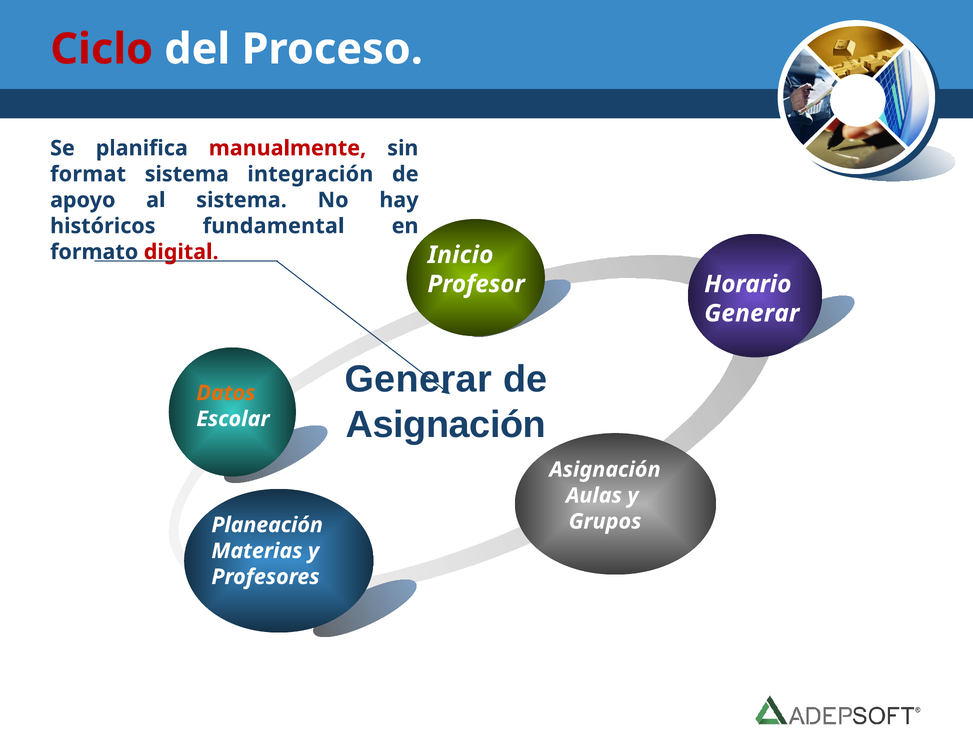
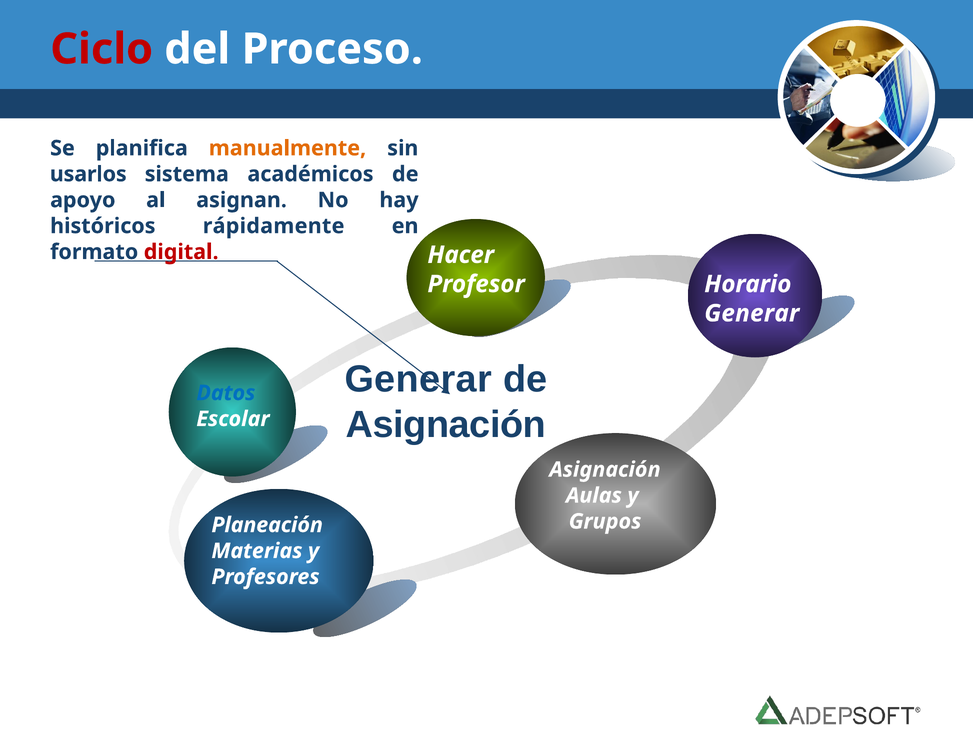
manualmente colour: red -> orange
format: format -> usarlos
integración: integración -> académicos
al sistema: sistema -> asignan
fundamental: fundamental -> rápidamente
Inicio: Inicio -> Hacer
Datos colour: orange -> blue
